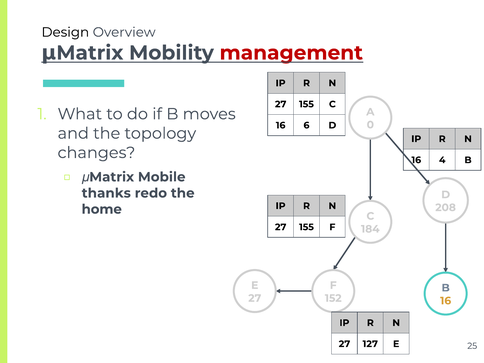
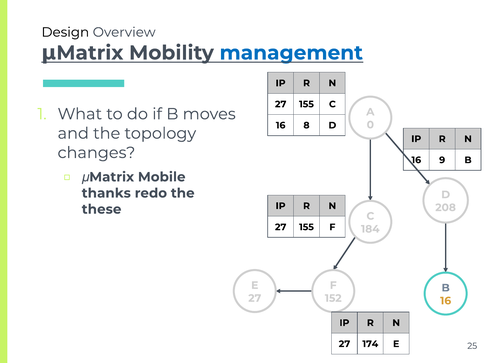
management colour: red -> blue
6: 6 -> 8
4: 4 -> 9
home: home -> these
127: 127 -> 174
